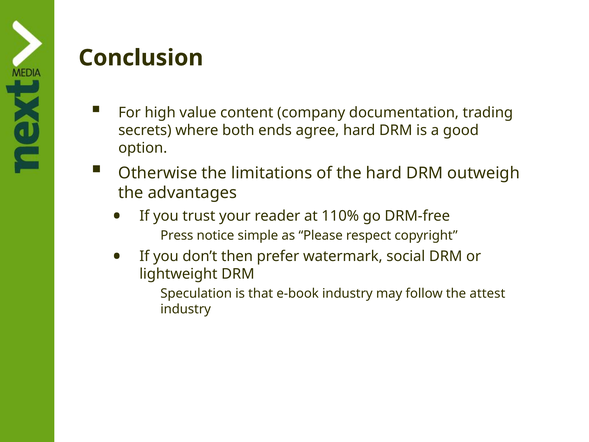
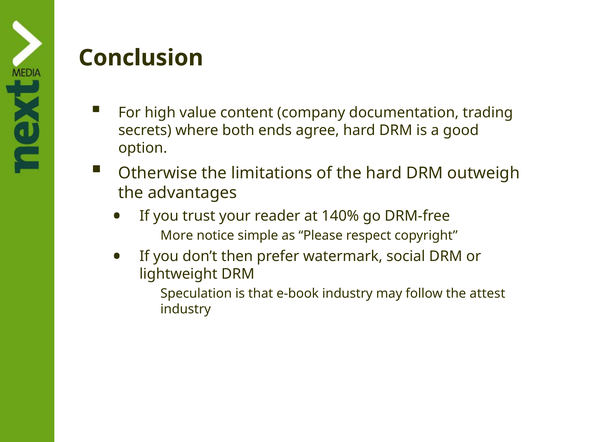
110%: 110% -> 140%
Press: Press -> More
